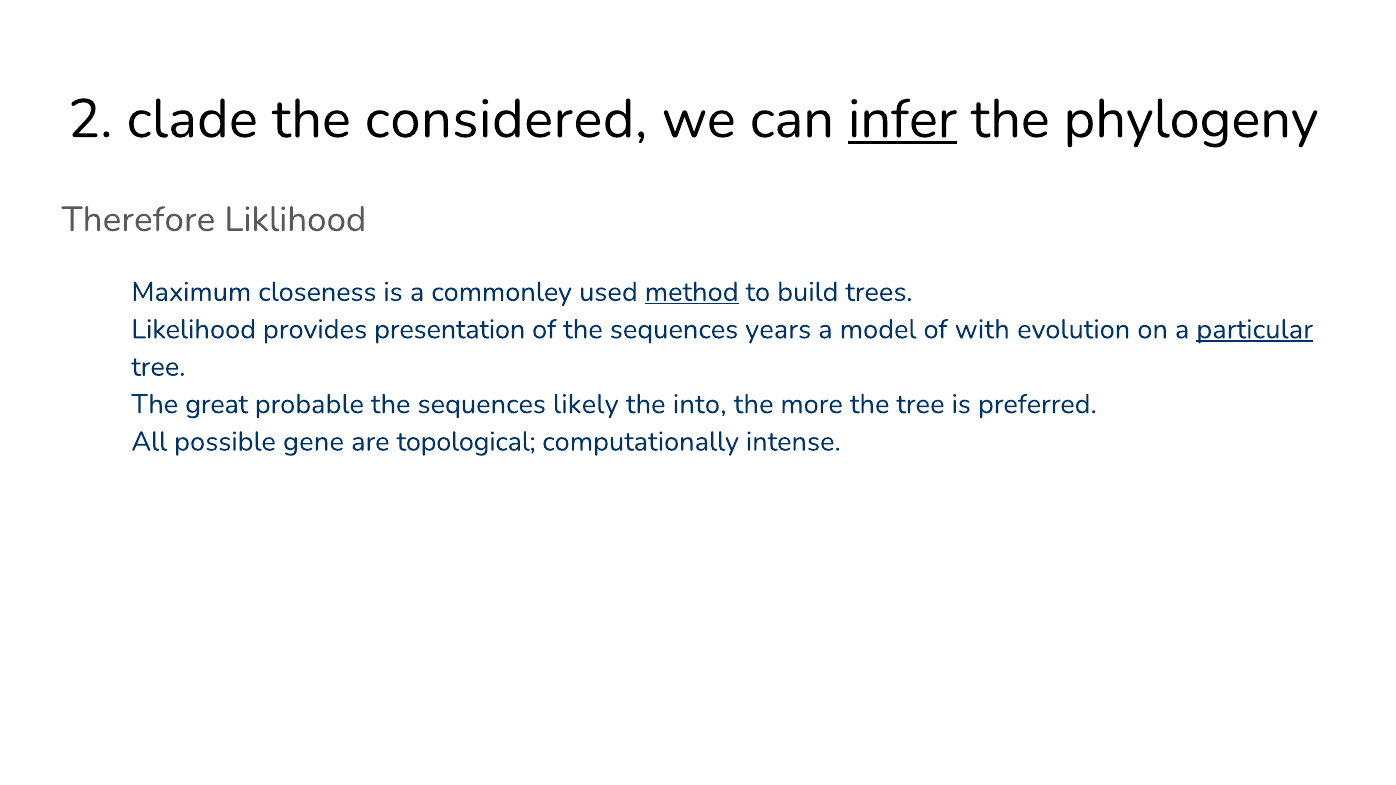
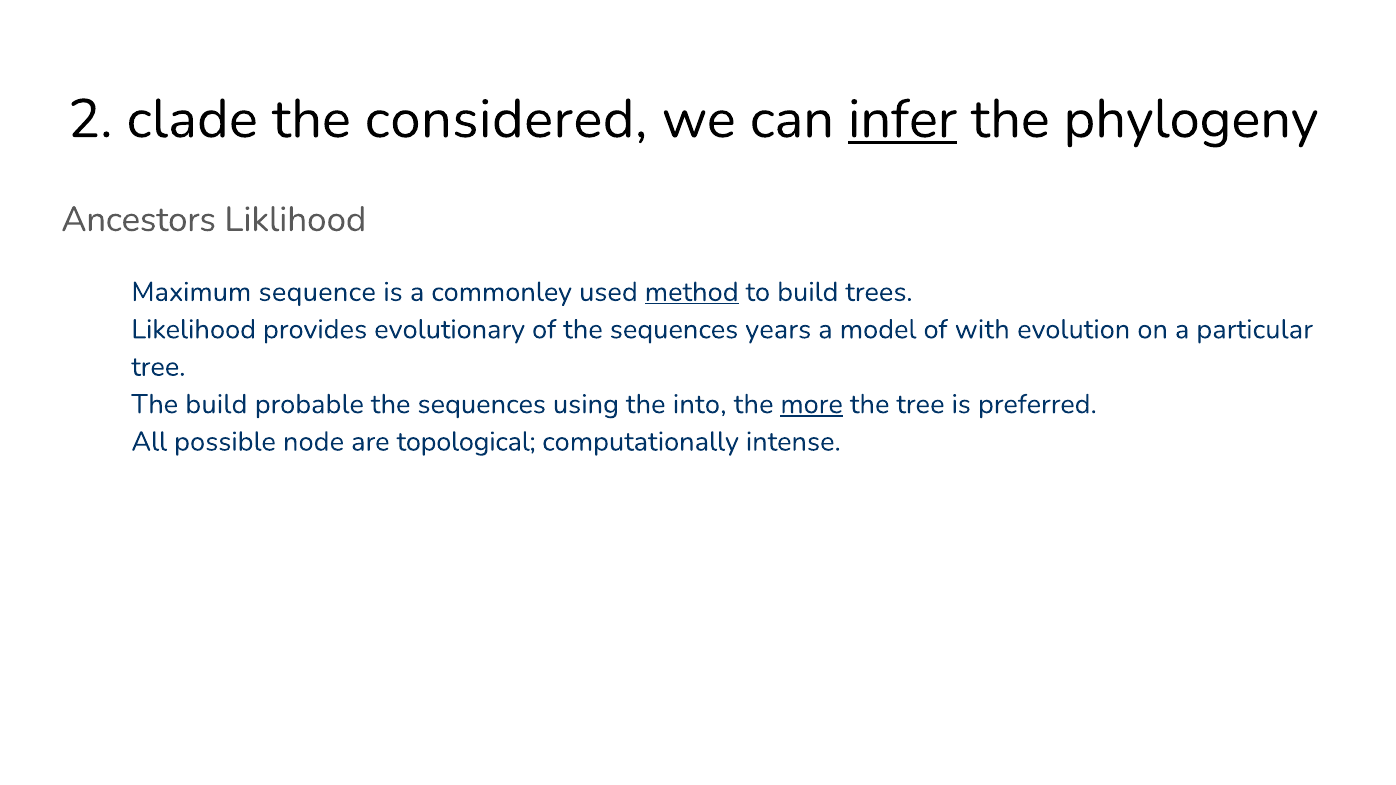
Therefore: Therefore -> Ancestors
closeness: closeness -> sequence
presentation: presentation -> evolutionary
particular underline: present -> none
The great: great -> build
likely: likely -> using
more underline: none -> present
gene: gene -> node
